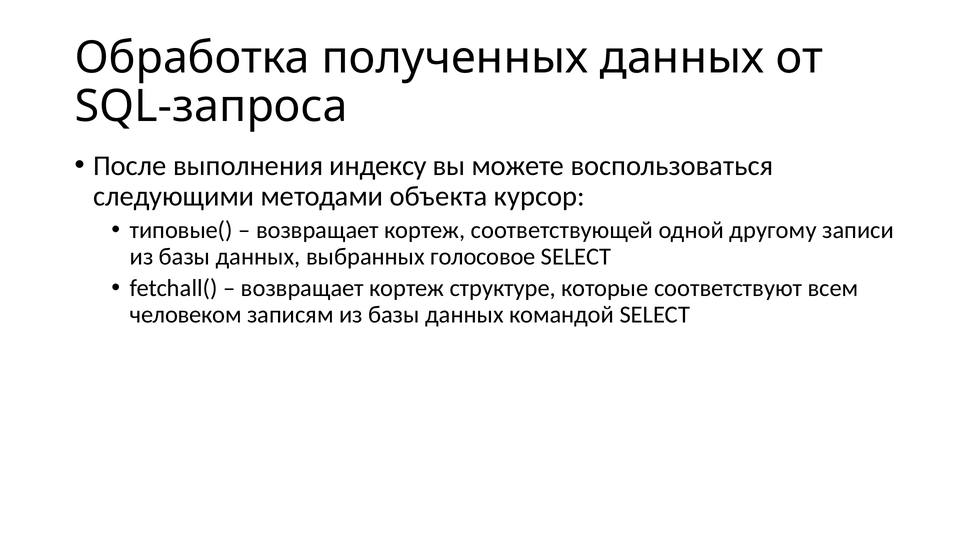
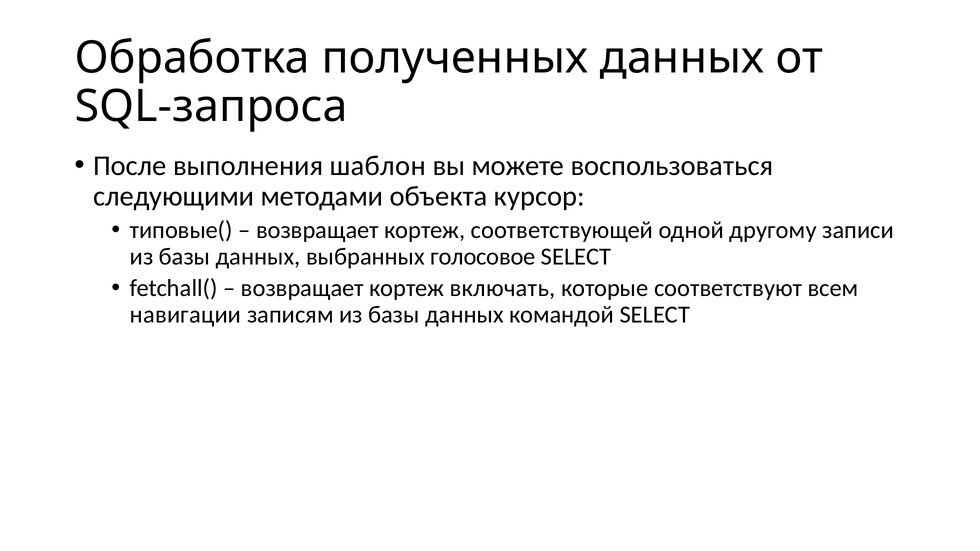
индексу: индексу -> шаблон
структуре: структуре -> включать
человеком: человеком -> навигации
